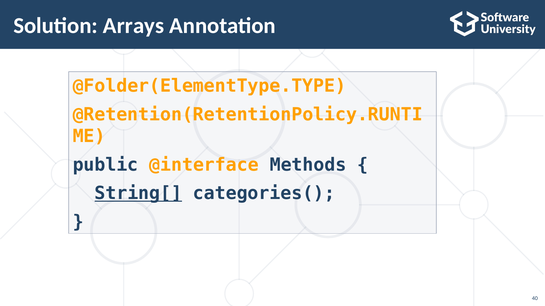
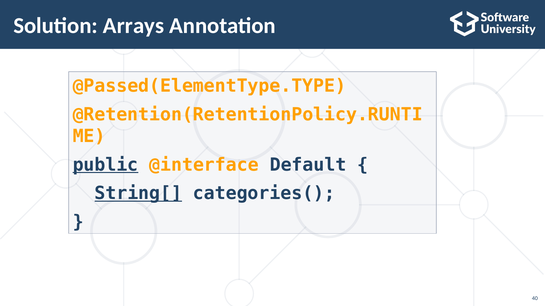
@Folder(ElementType.TYPE: @Folder(ElementType.TYPE -> @Passed(ElementType.TYPE
public underline: none -> present
Methods: Methods -> Default
